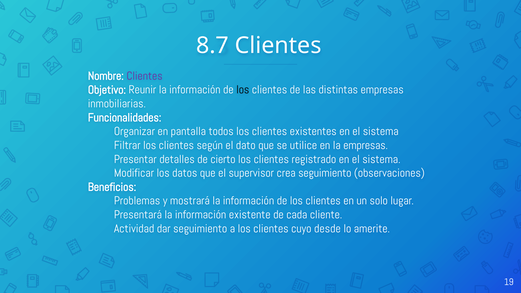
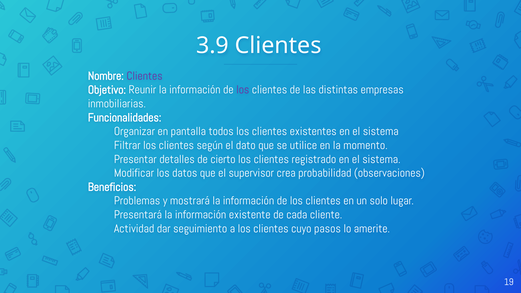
8.7: 8.7 -> 3.9
los at (243, 90) colour: black -> purple
la empresas: empresas -> momento
crea seguimiento: seguimiento -> probabilidad
desde: desde -> pasos
